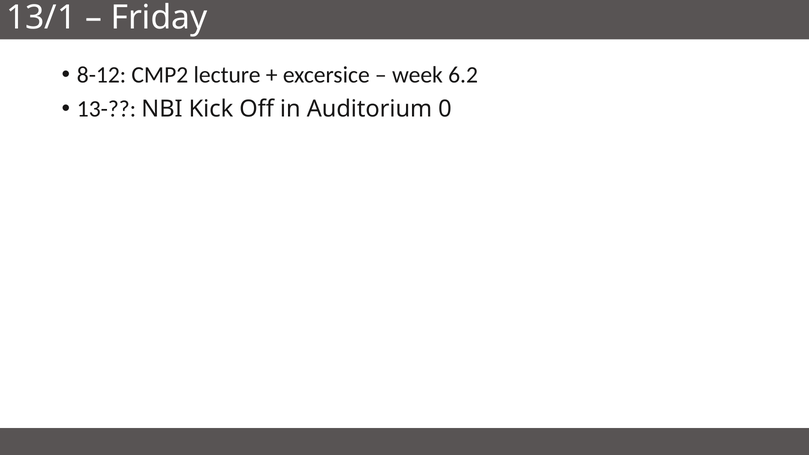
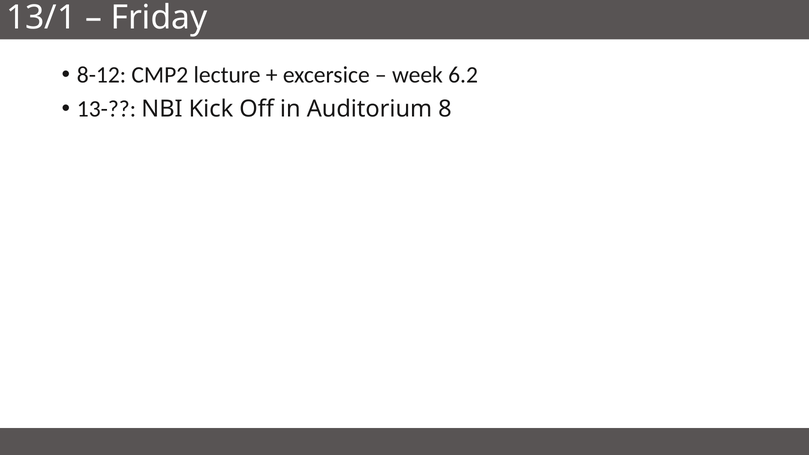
0: 0 -> 8
